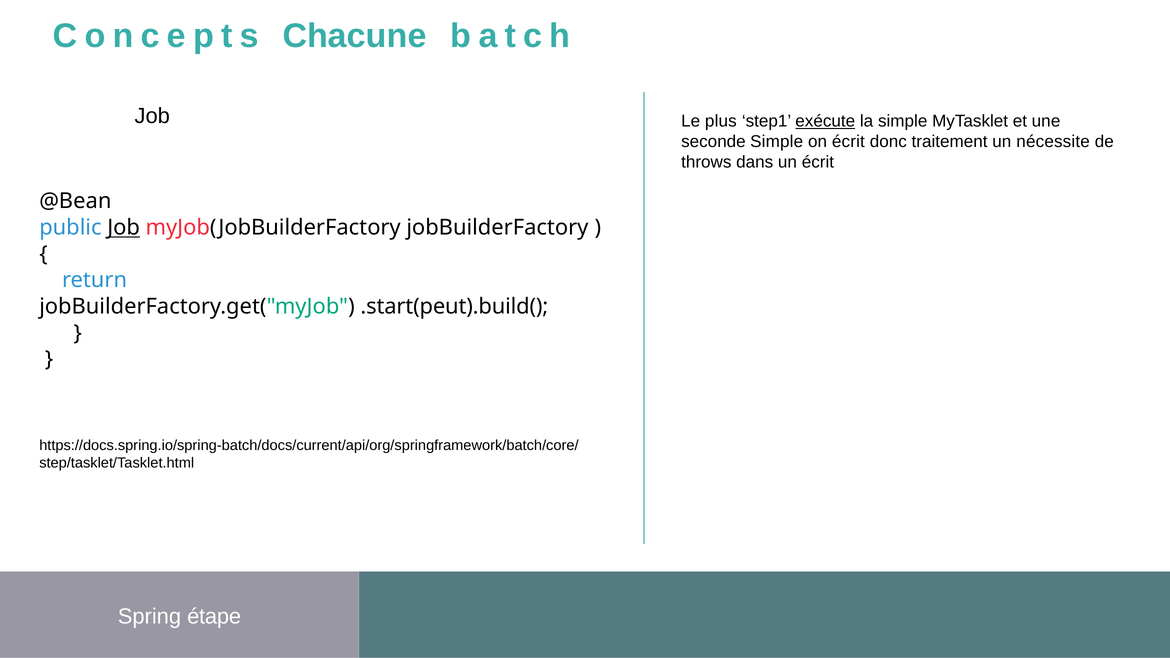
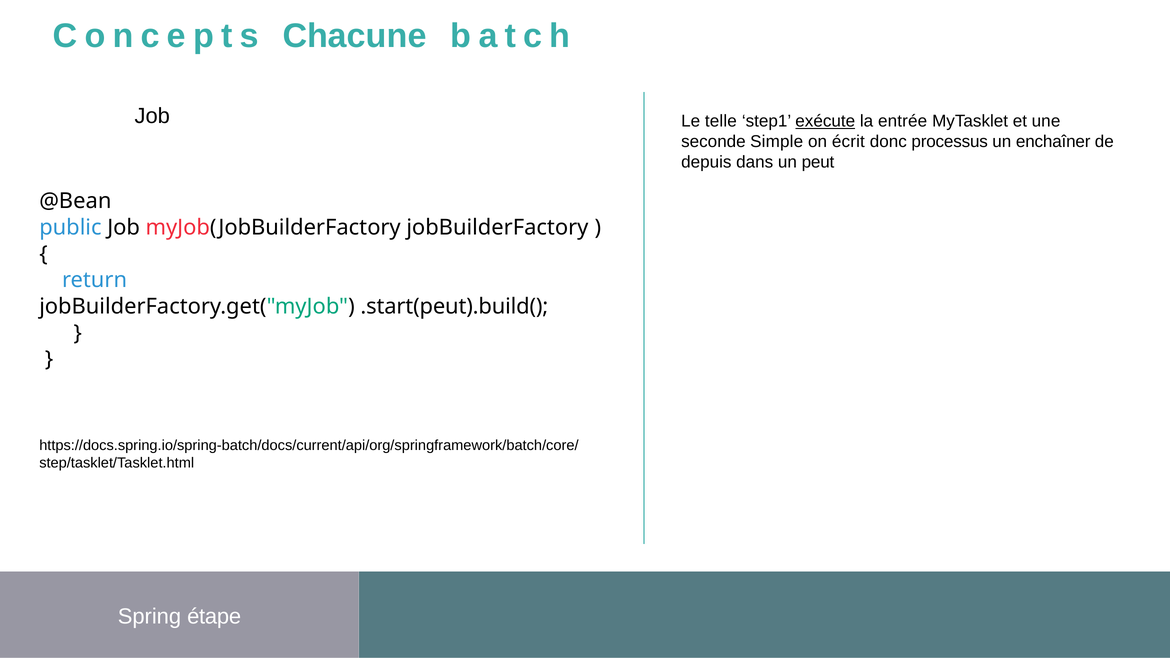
plus: plus -> telle
la simple: simple -> entrée
traitement: traitement -> processus
nécessite: nécessite -> enchaîner
throws: throws -> depuis
un écrit: écrit -> peut
Job at (124, 228) underline: present -> none
